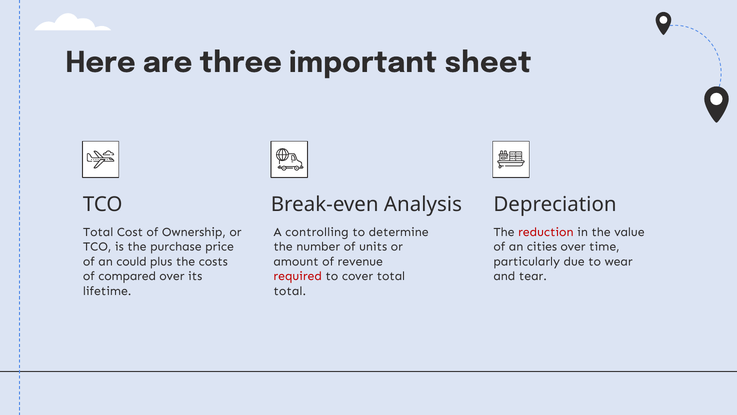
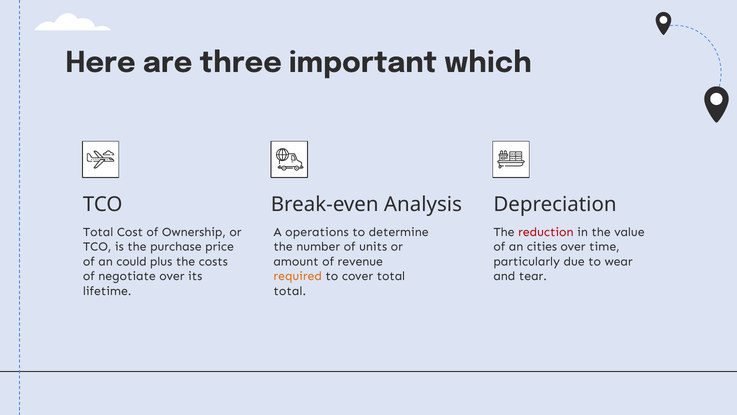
sheet: sheet -> which
controlling: controlling -> operations
compared: compared -> negotiate
required colour: red -> orange
